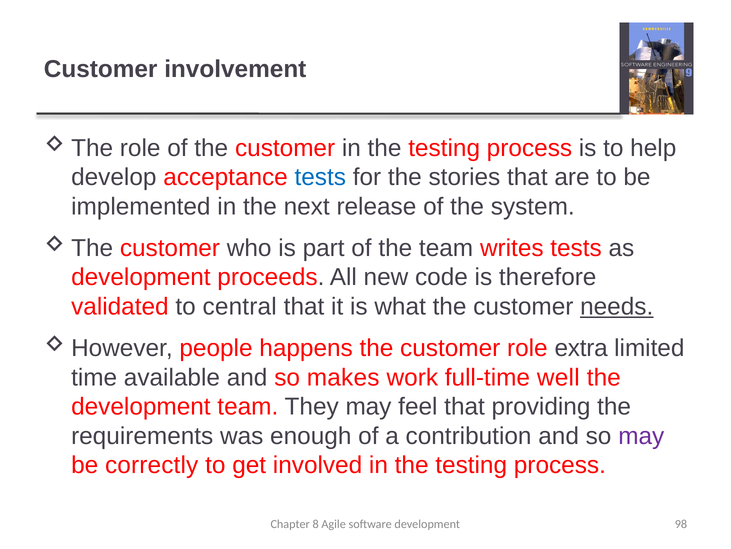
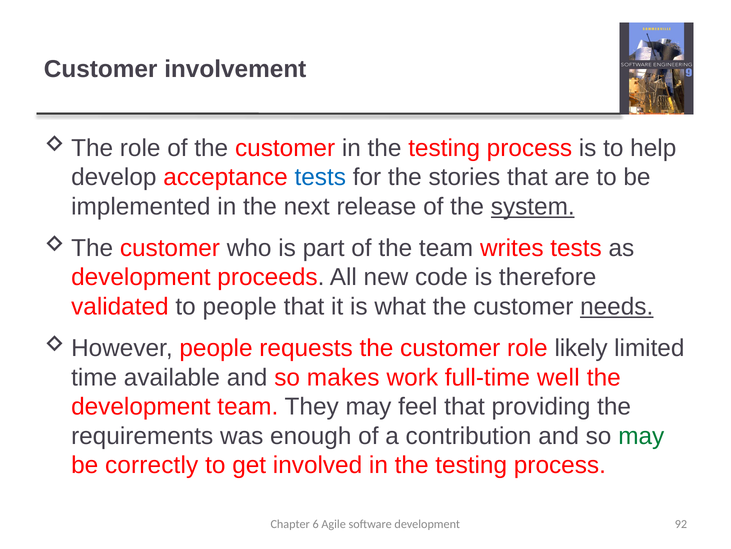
system underline: none -> present
to central: central -> people
happens: happens -> requests
extra: extra -> likely
may at (641, 435) colour: purple -> green
8: 8 -> 6
98: 98 -> 92
